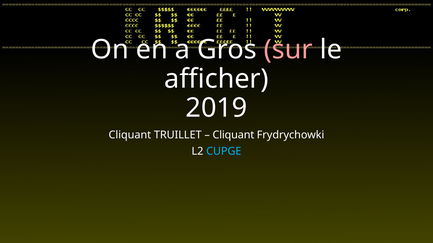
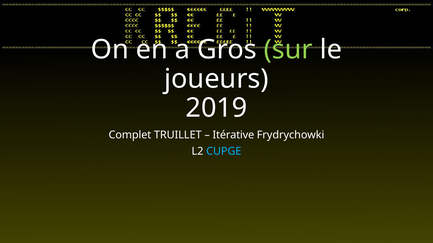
sur colour: pink -> light green
afficher: afficher -> joueurs
Cliquant at (130, 135): Cliquant -> Complet
Cliquant at (233, 135): Cliquant -> Itérative
